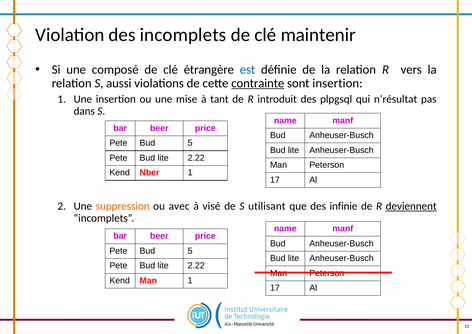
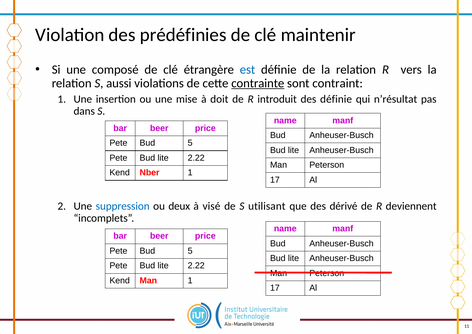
des incomplets: incomplets -> prédéfinies
sont insertion: insertion -> contraint
tant: tant -> doit
des plpgsql: plpgsql -> définie
suppression colour: orange -> blue
avec: avec -> deux
infinie: infinie -> dérivé
deviennent underline: present -> none
